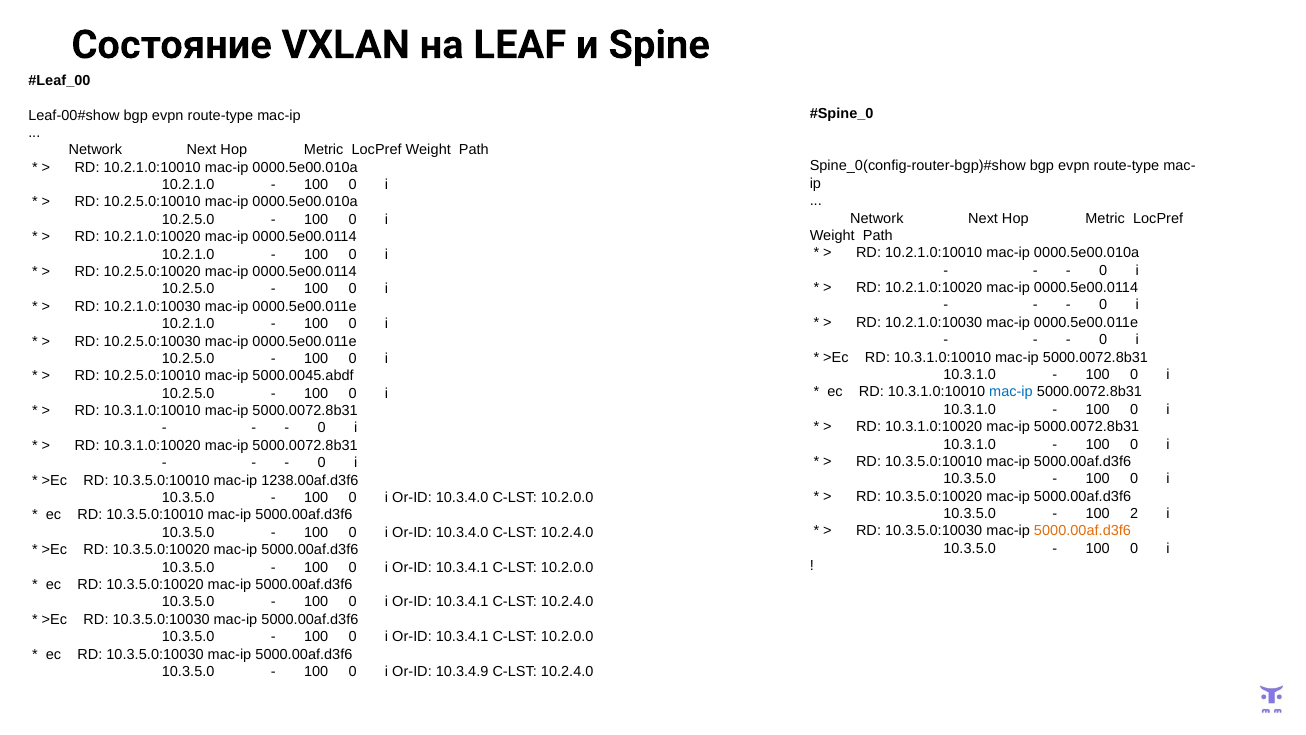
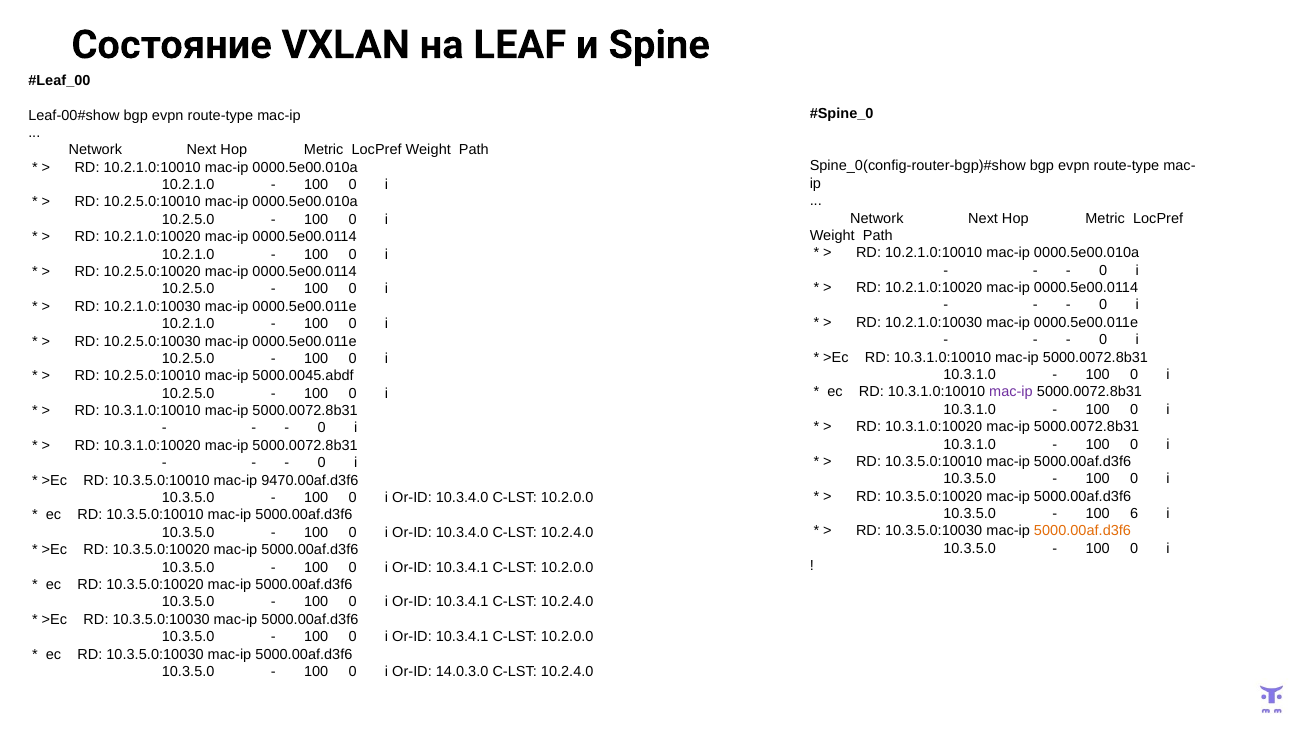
mac-ip at (1011, 392) colour: blue -> purple
1238.00af.d3f6: 1238.00af.d3f6 -> 9470.00af.d3f6
2: 2 -> 6
10.3.4.9: 10.3.4.9 -> 14.0.3.0
